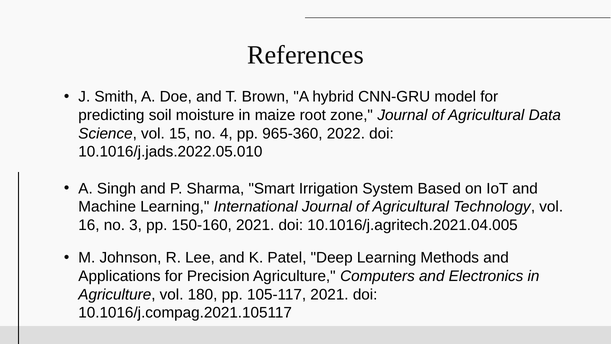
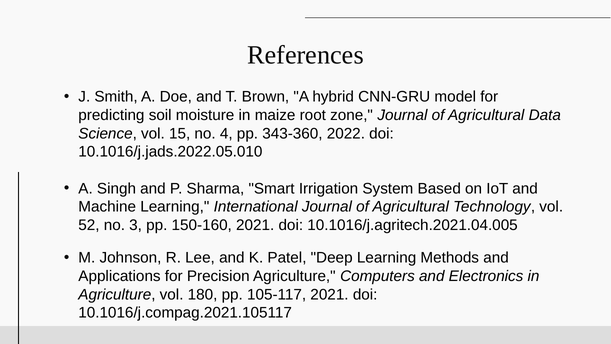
965-360: 965-360 -> 343-360
16: 16 -> 52
